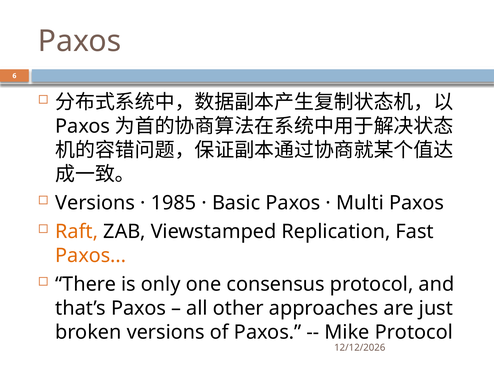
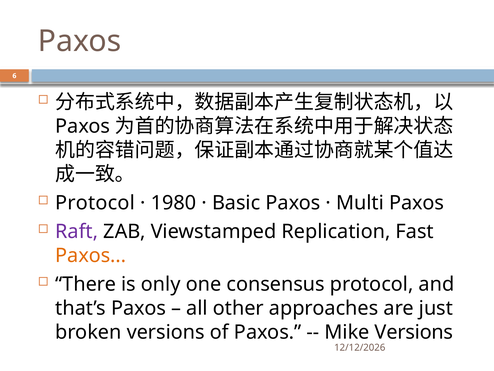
Versions at (95, 203): Versions -> Protocol
1985: 1985 -> 1980
Raft colour: orange -> purple
Mike Protocol: Protocol -> Versions
